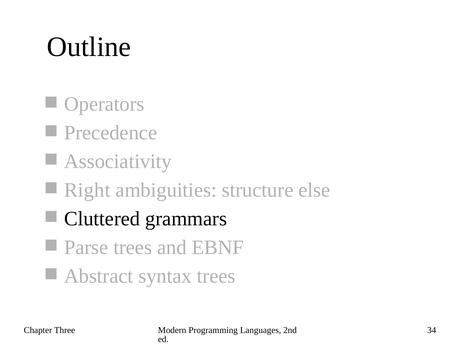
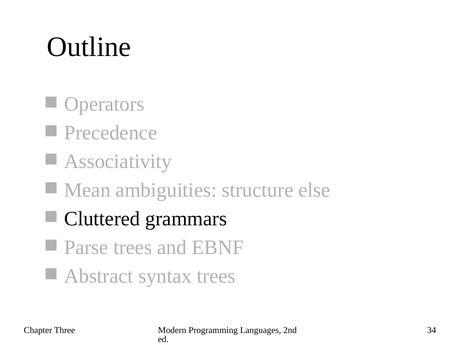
Right: Right -> Mean
